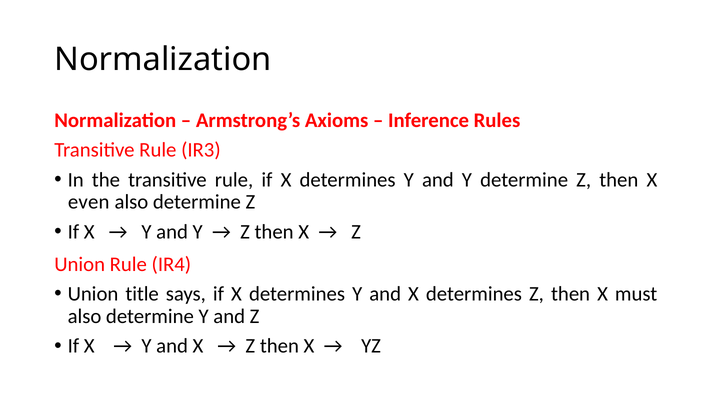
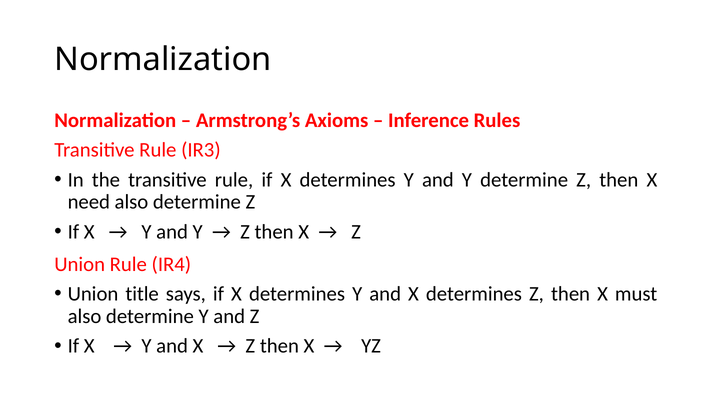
even: even -> need
